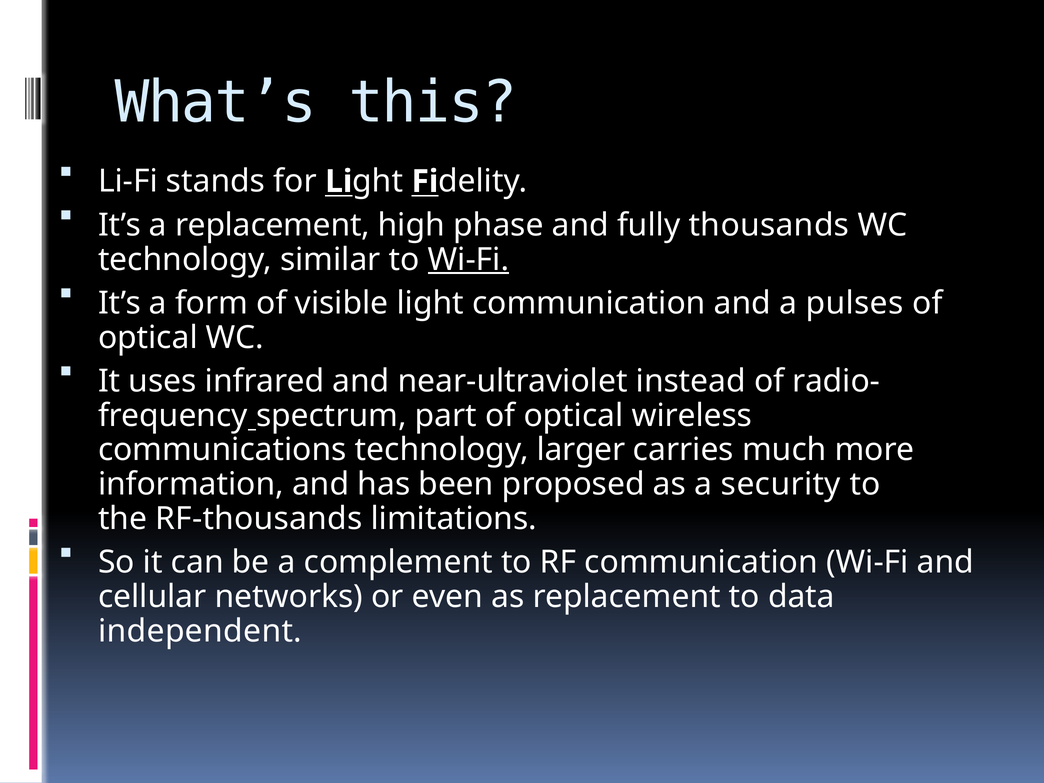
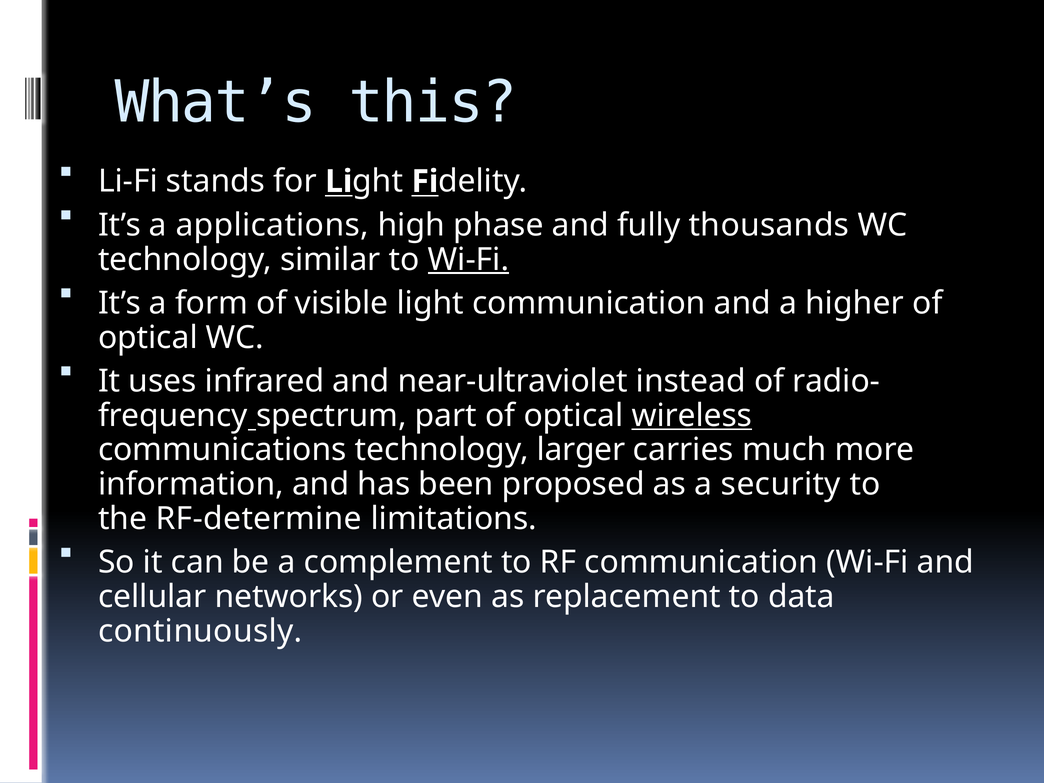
a replacement: replacement -> applications
pulses: pulses -> higher
wireless underline: none -> present
RF-thousands: RF-thousands -> RF-determine
independent: independent -> continuously
